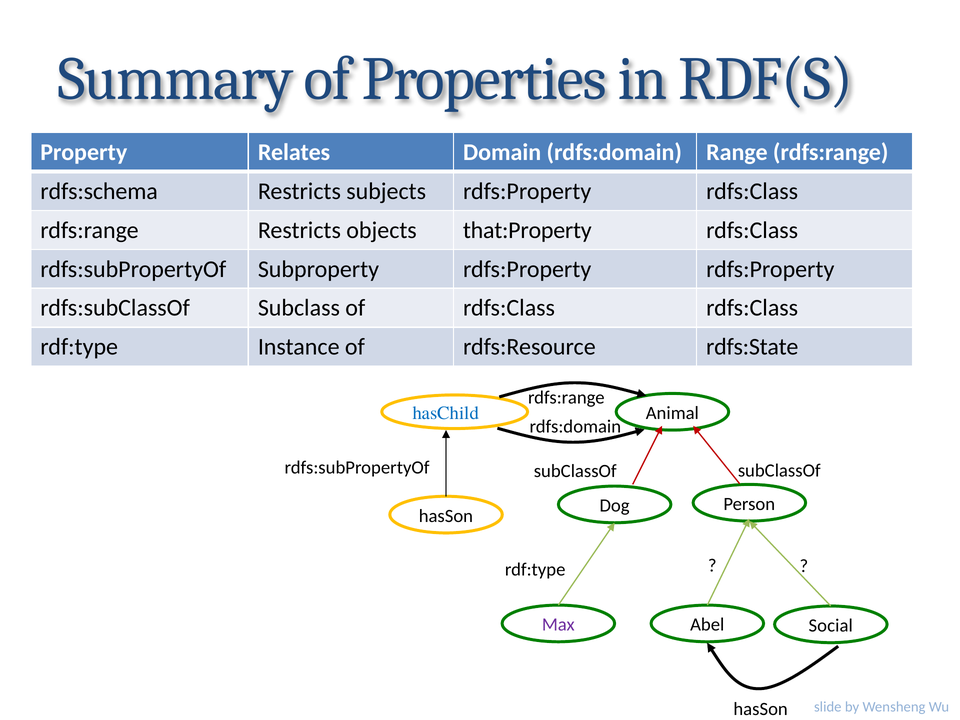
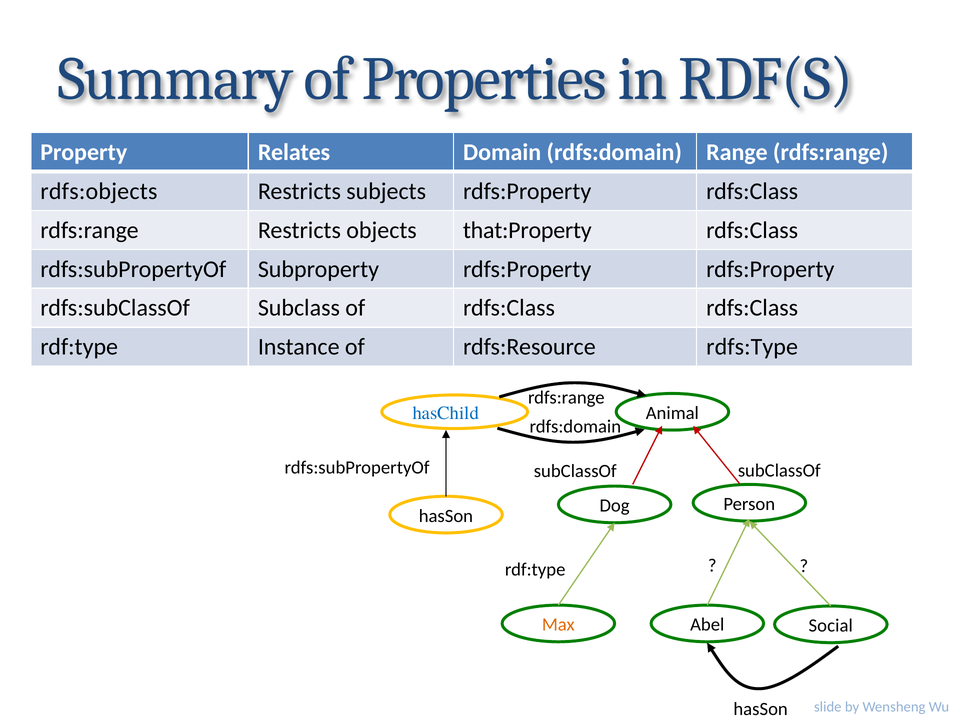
rdfs:schema: rdfs:schema -> rdfs:objects
rdfs:State: rdfs:State -> rdfs:Type
Max colour: purple -> orange
